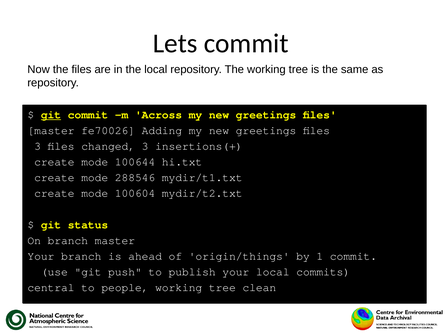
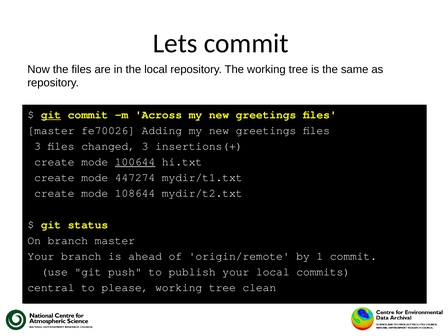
100644 underline: none -> present
288546: 288546 -> 447274
100604: 100604 -> 108644
origin/things: origin/things -> origin/remote
people: people -> please
